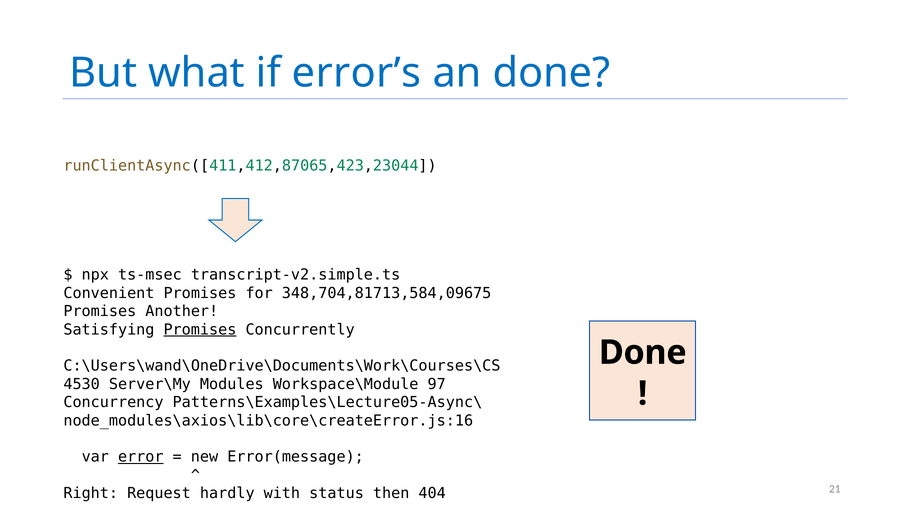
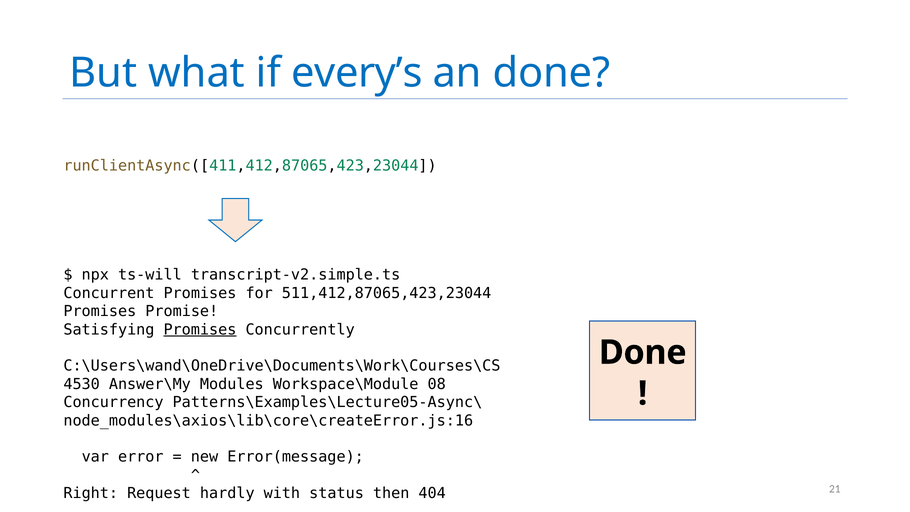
error’s: error’s -> every’s
ts-msec: ts-msec -> ts-will
Convenient: Convenient -> Concurrent
348,704,81713,584,09675: 348,704,81713,584,09675 -> 511,412,87065,423,23044
Another: Another -> Promise
Server\My: Server\My -> Answer\My
97: 97 -> 08
error underline: present -> none
